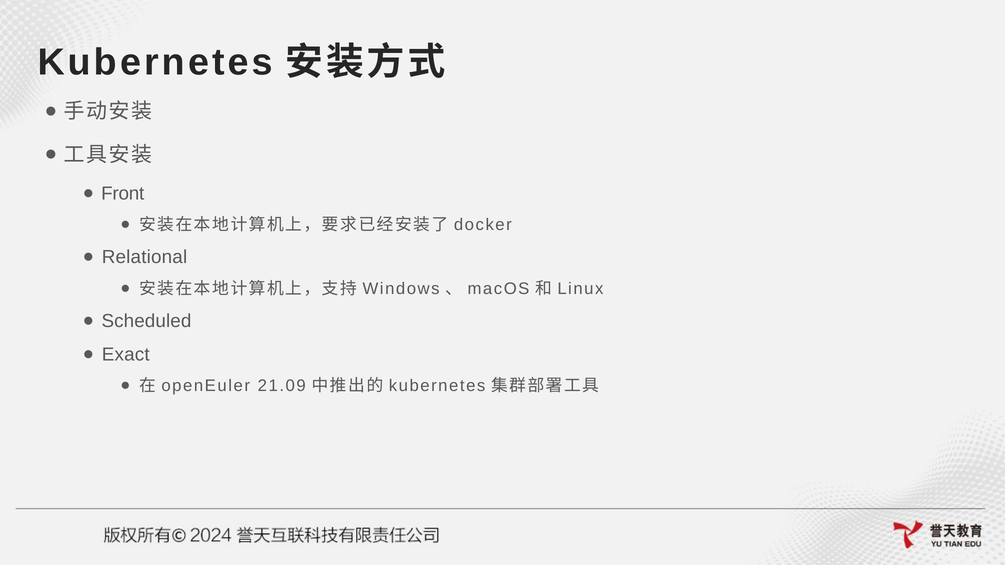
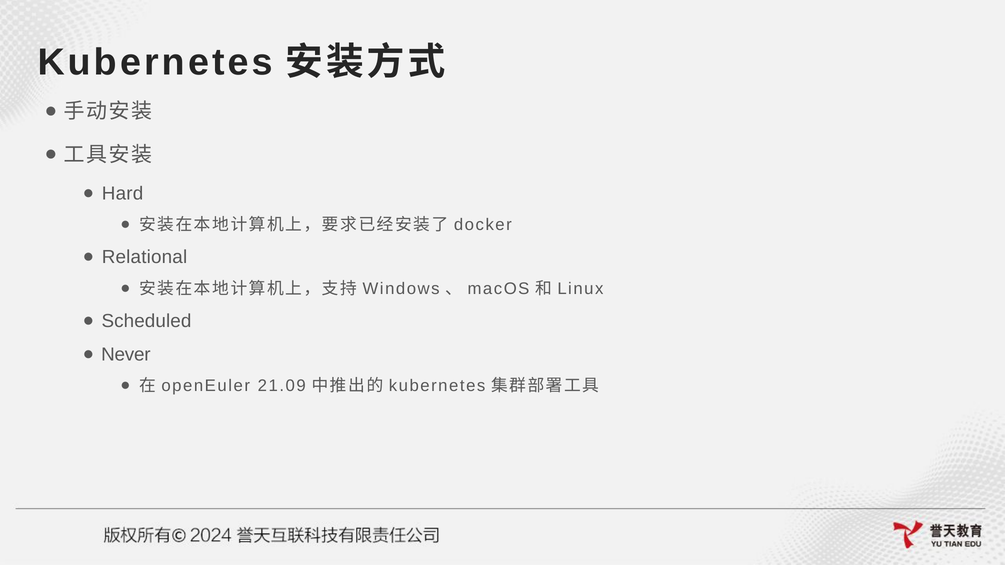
Front: Front -> Hard
Exact: Exact -> Never
